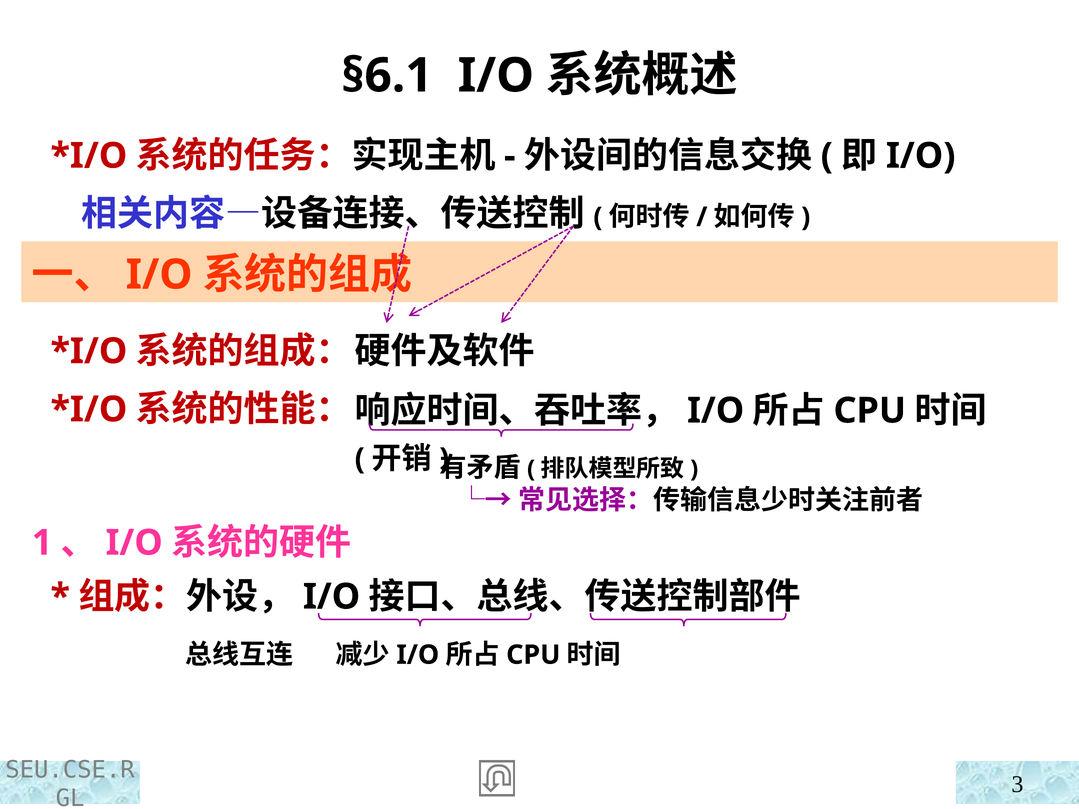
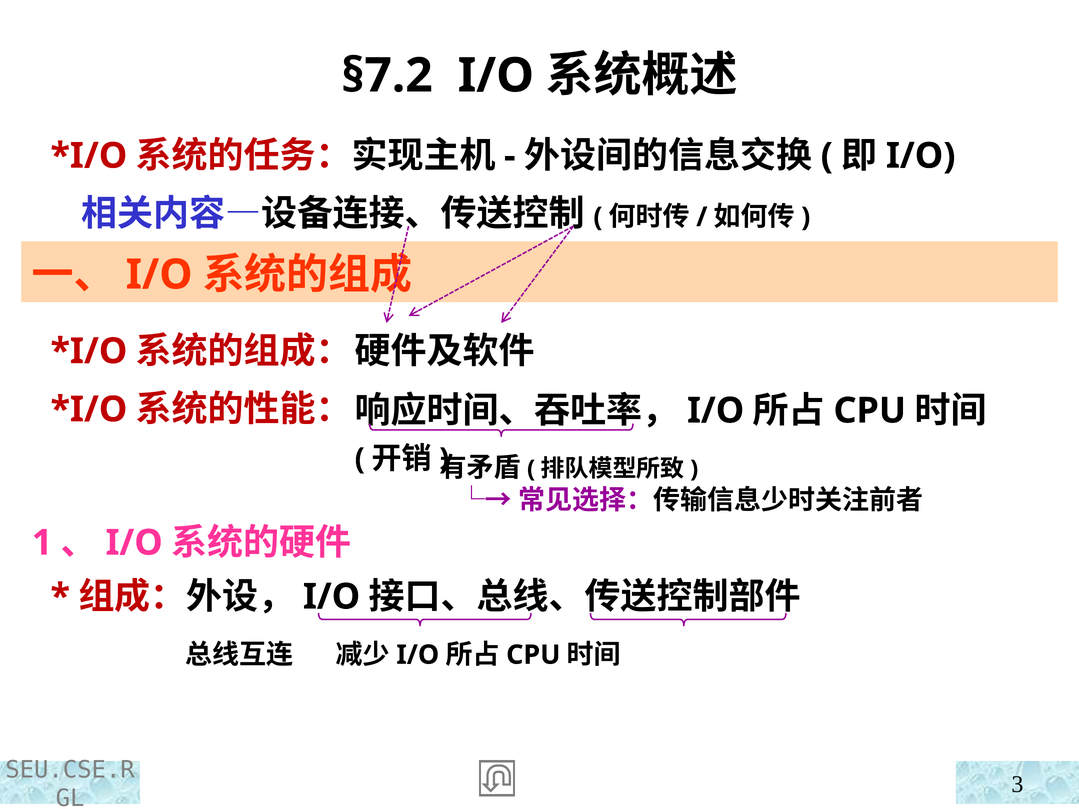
§6.1: §6.1 -> §7.2
